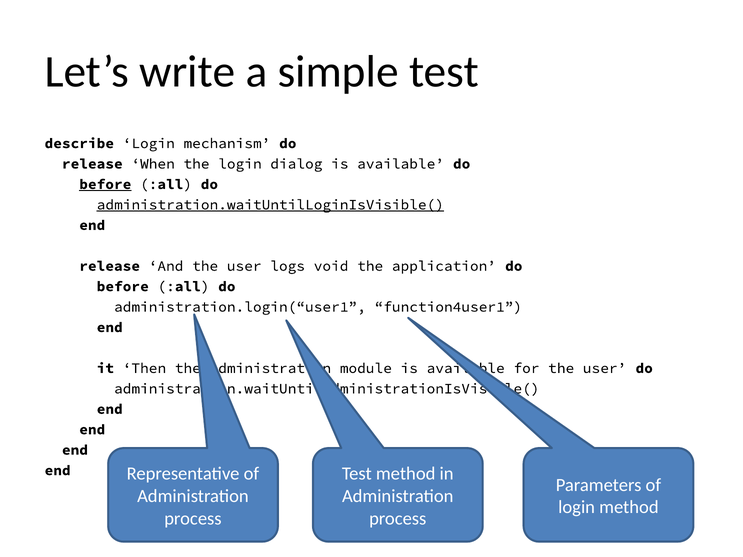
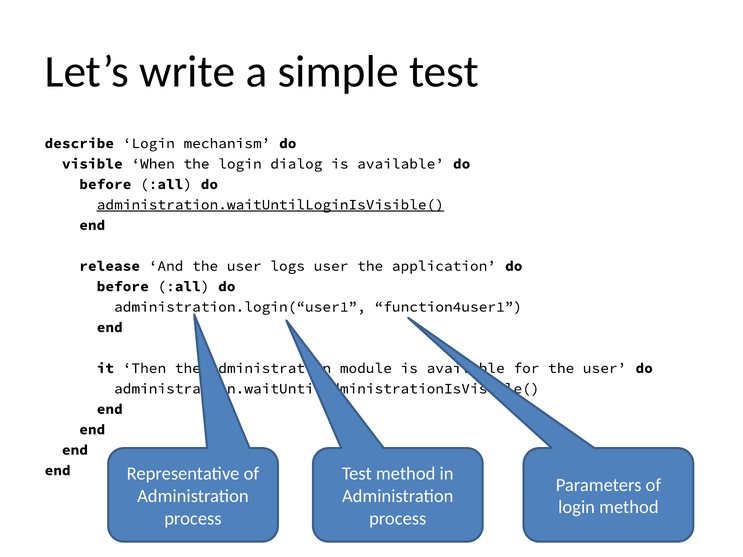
release at (92, 164): release -> visible
before at (105, 184) underline: present -> none
logs void: void -> user
